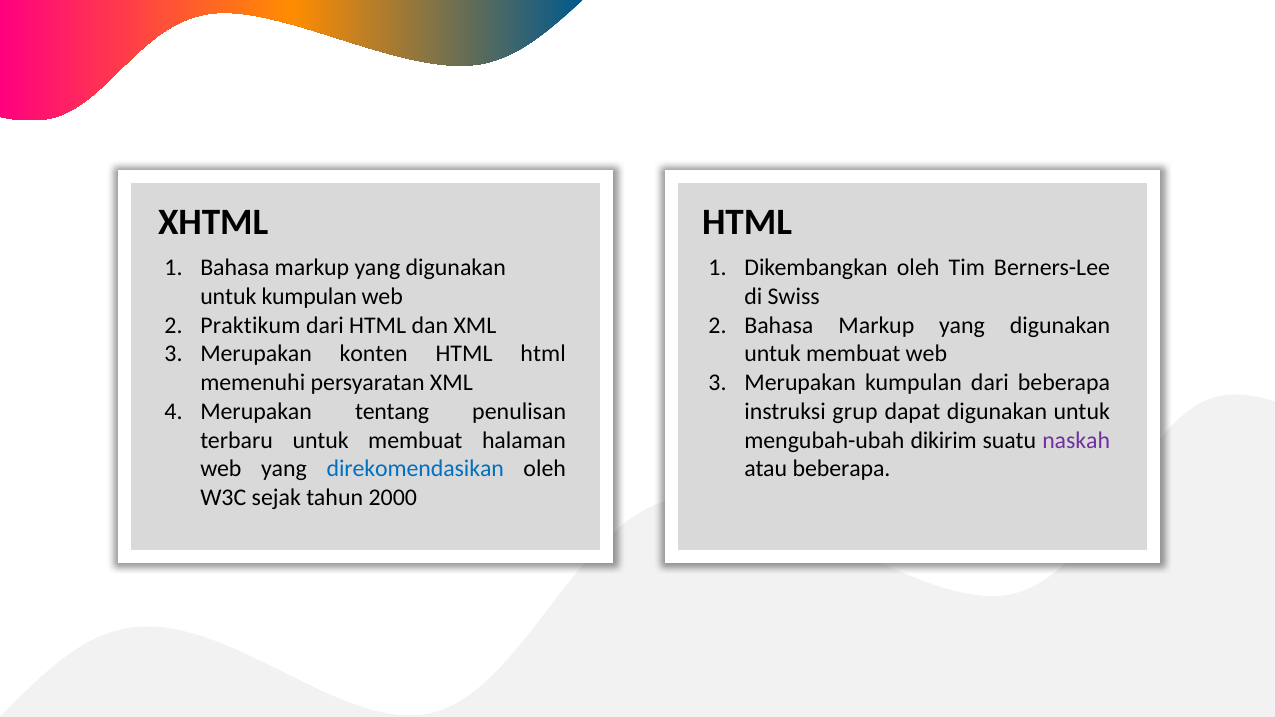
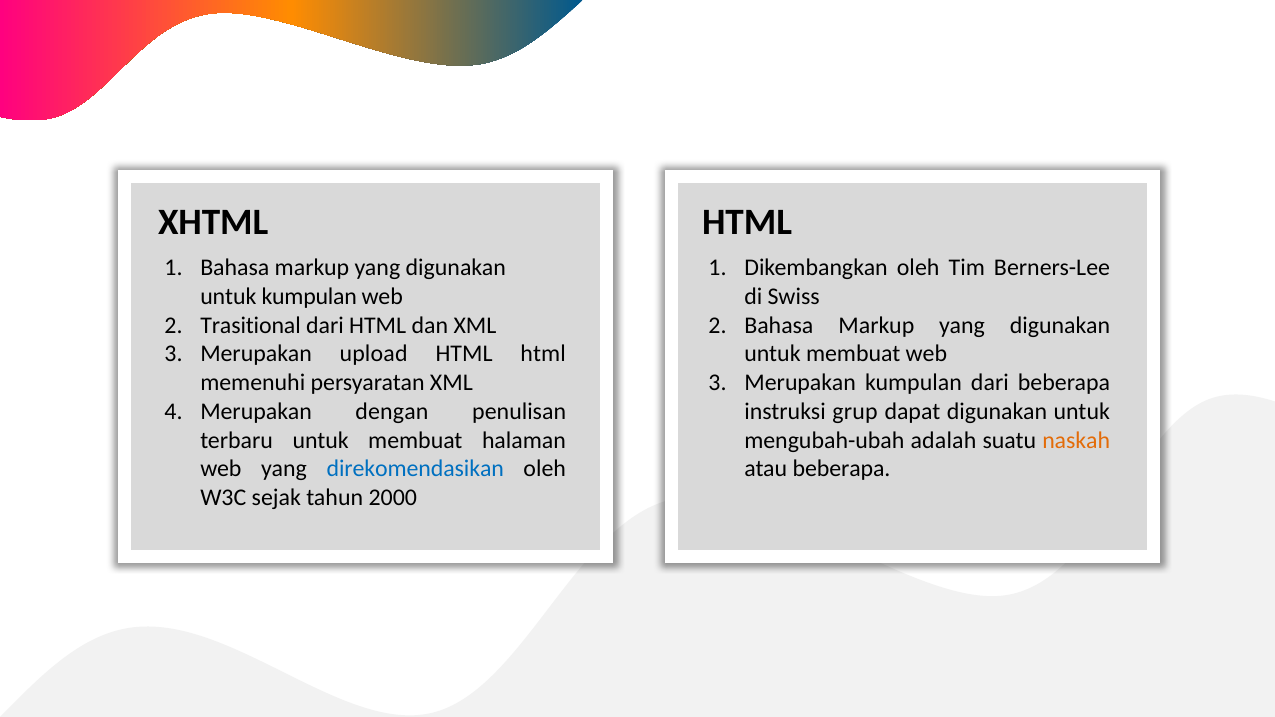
Praktikum: Praktikum -> Trasitional
konten: konten -> upload
tentang: tentang -> dengan
dikirim: dikirim -> adalah
naskah colour: purple -> orange
